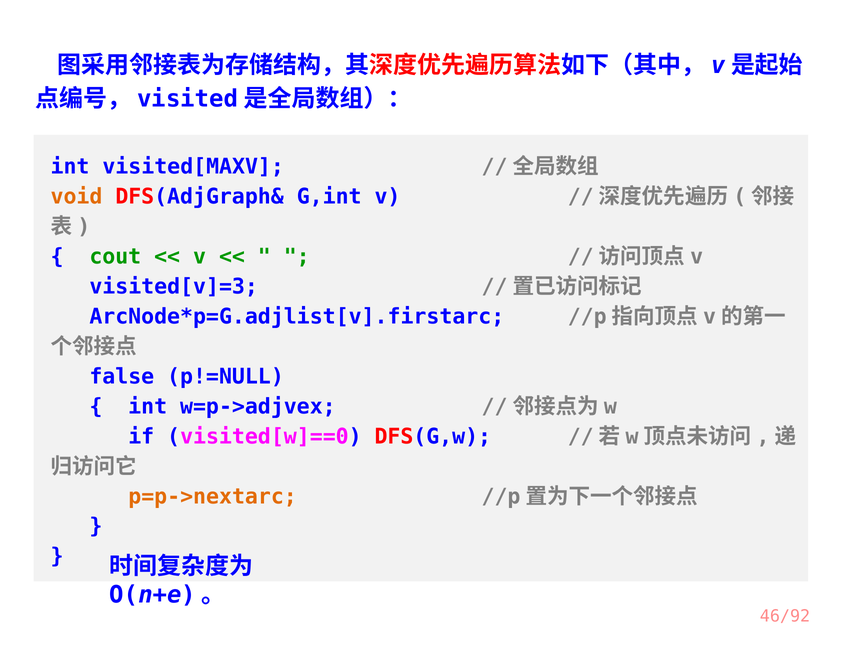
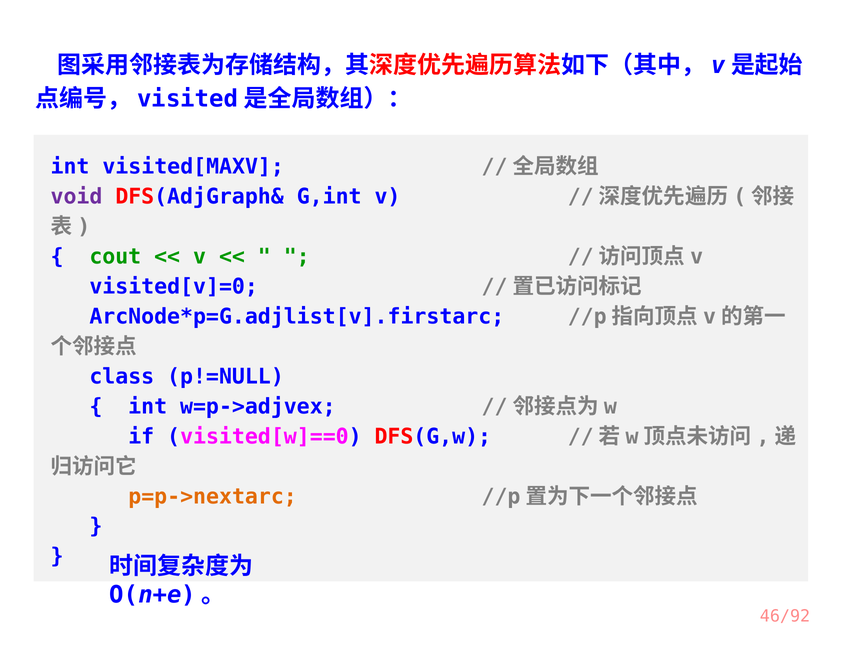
void colour: orange -> purple
visited[v]=3: visited[v]=3 -> visited[v]=0
false: false -> class
